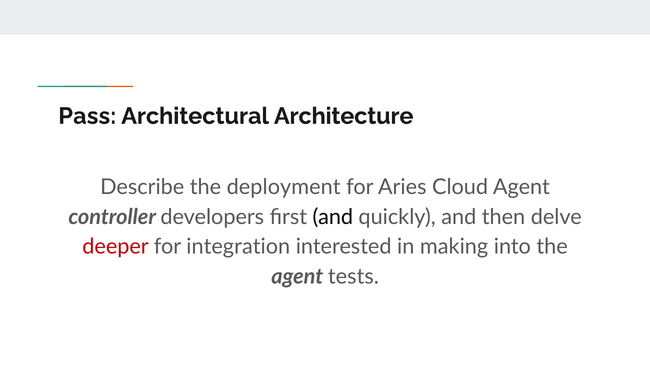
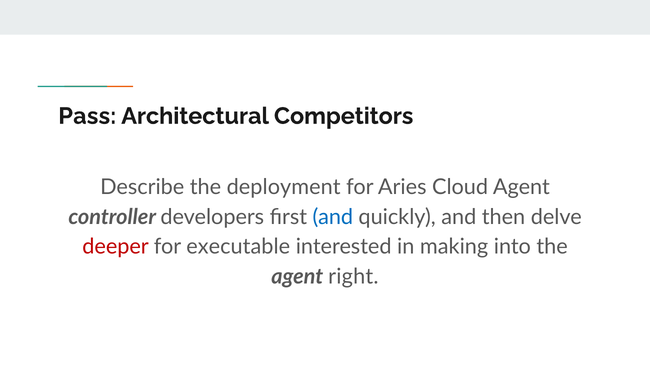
Architecture: Architecture -> Competitors
and at (333, 217) colour: black -> blue
integration: integration -> executable
tests: tests -> right
